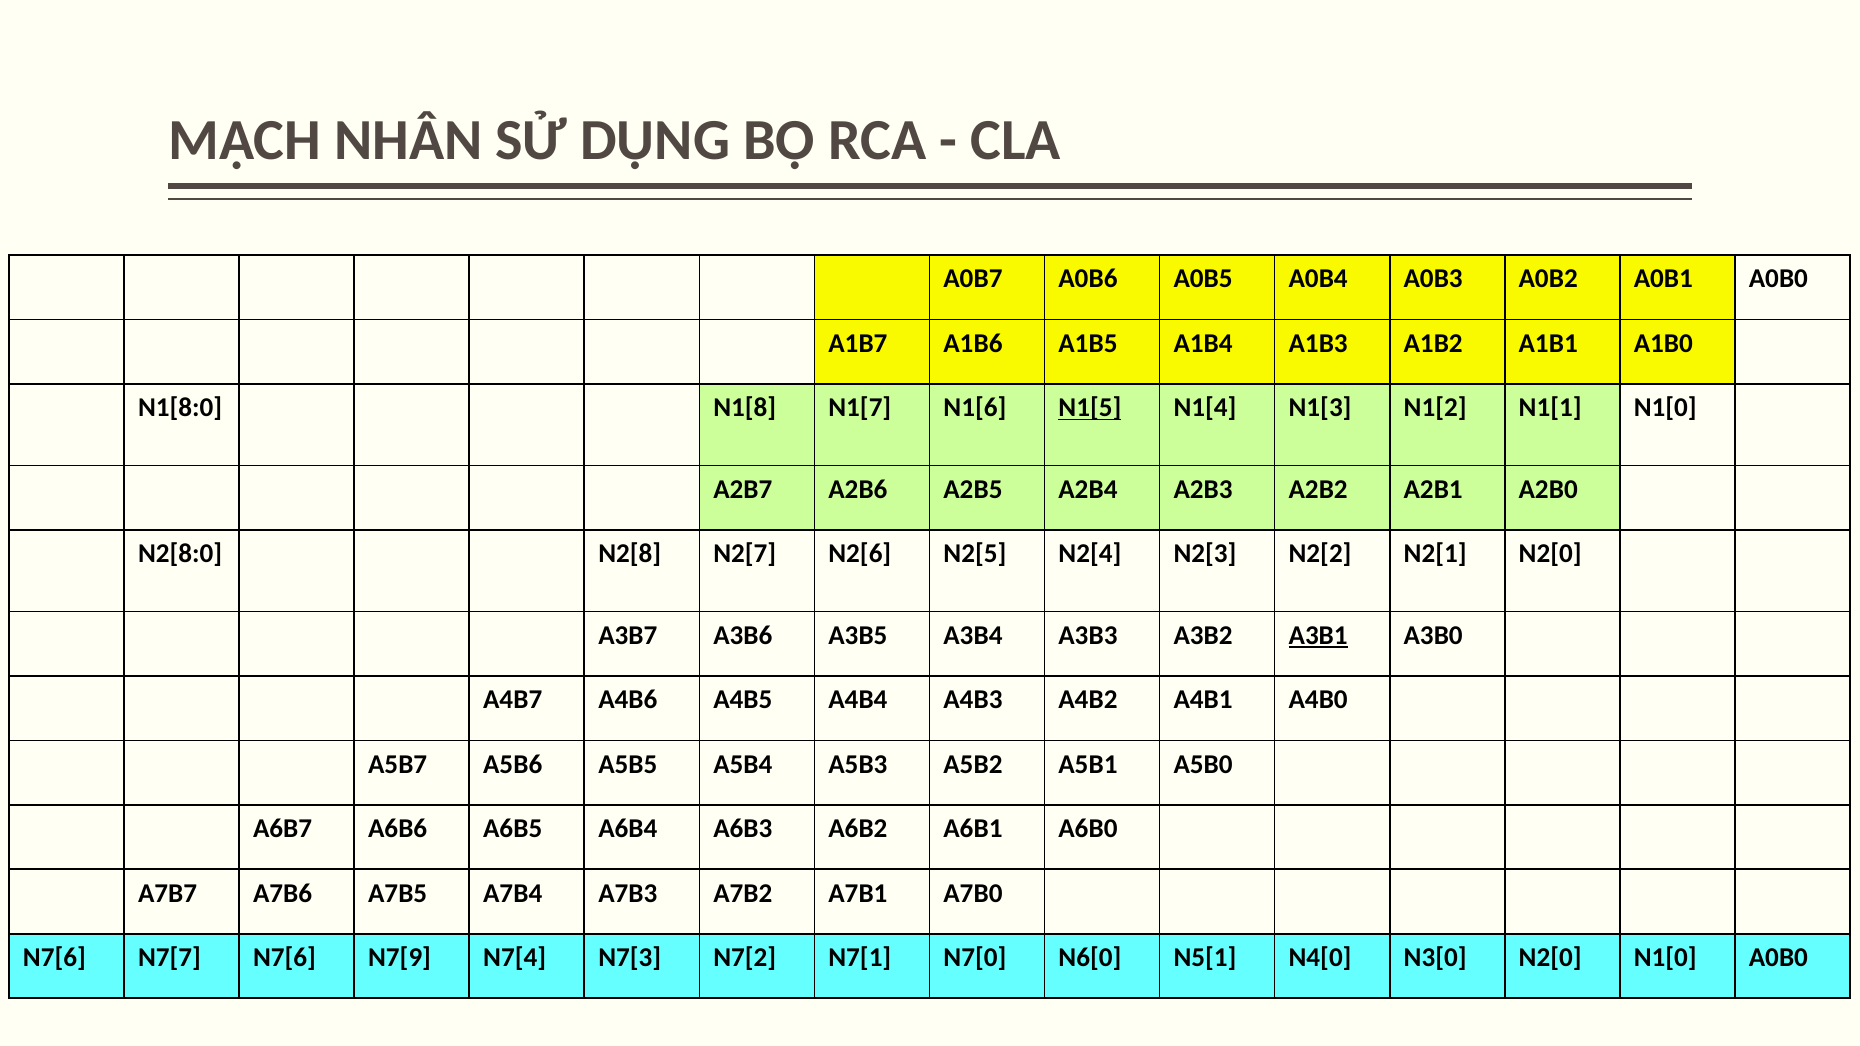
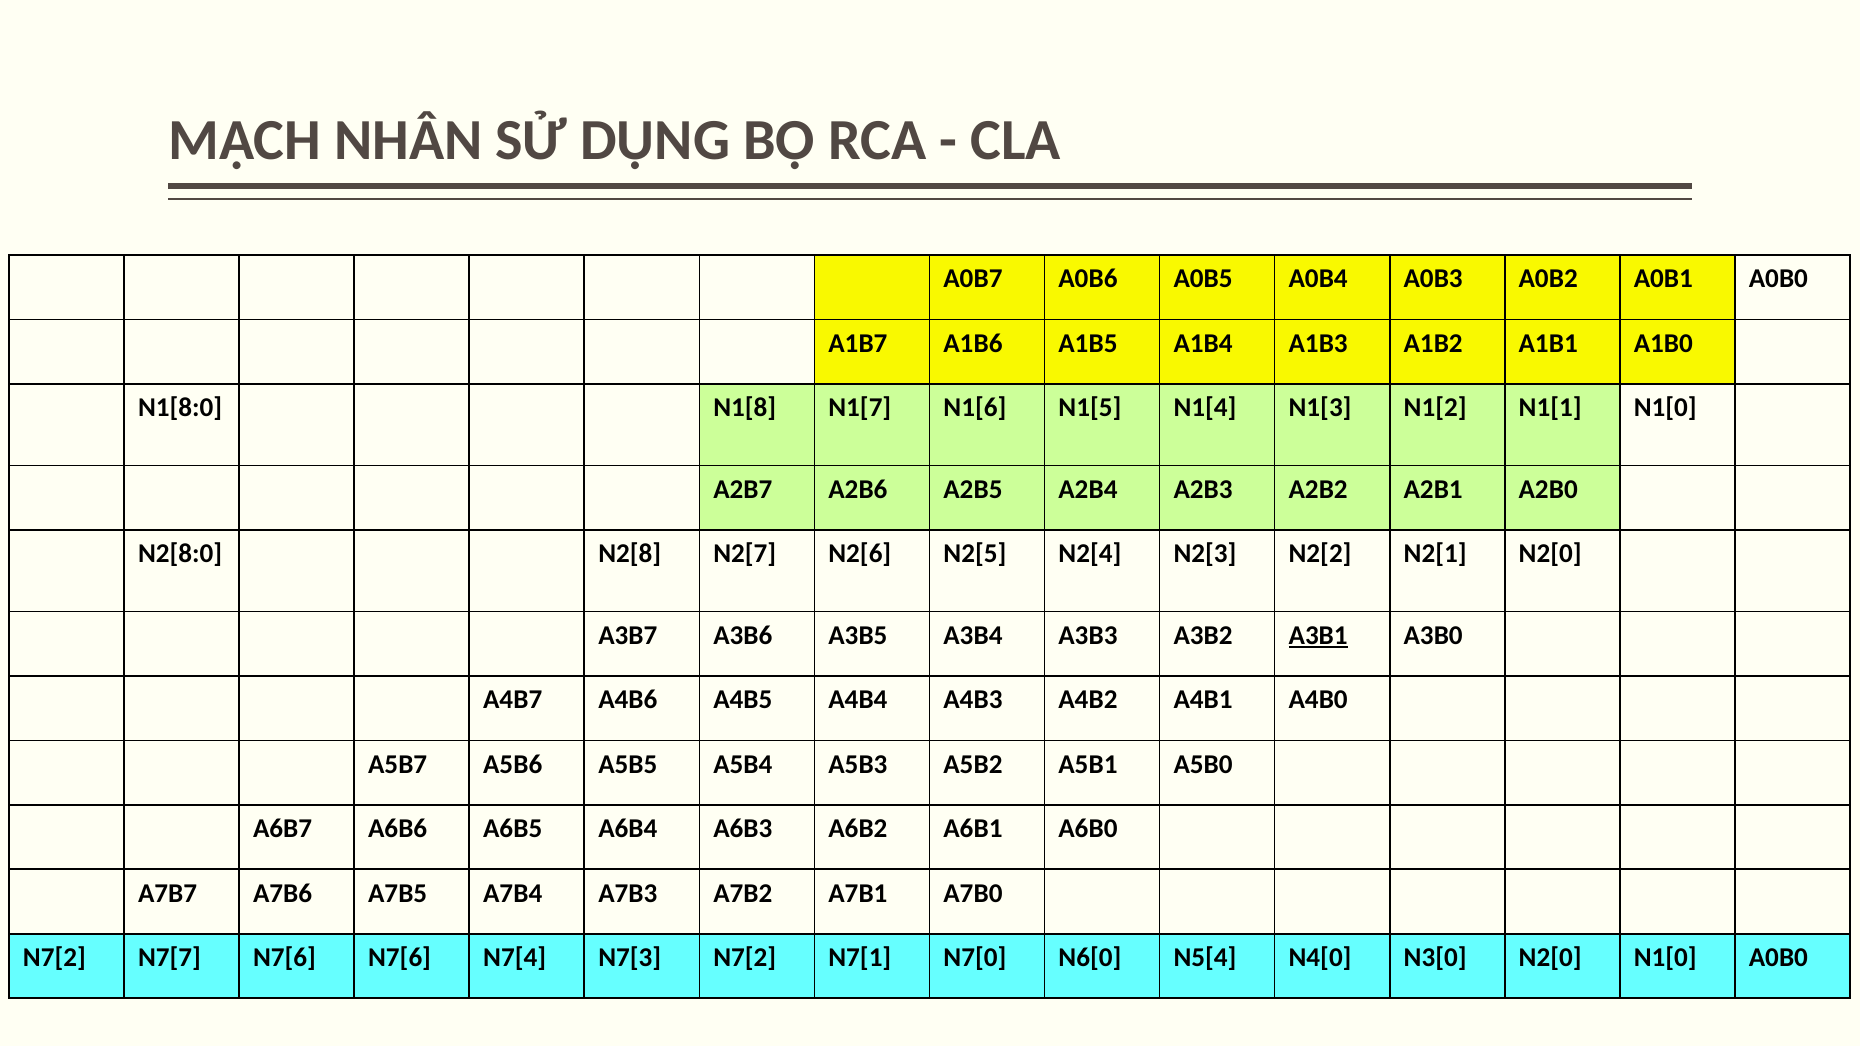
N1[5 underline: present -> none
N7[6 at (54, 958): N7[6 -> N7[2
N7[6 N7[9: N7[9 -> N7[6
N5[1: N5[1 -> N5[4
